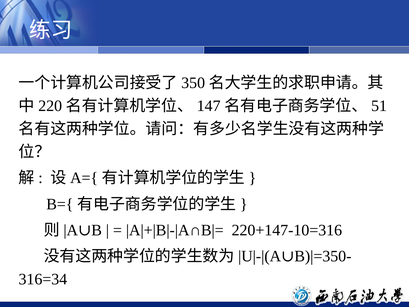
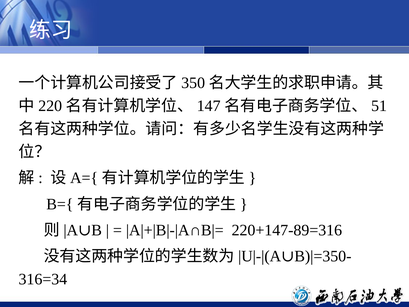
220+147-10=316: 220+147-10=316 -> 220+147-89=316
